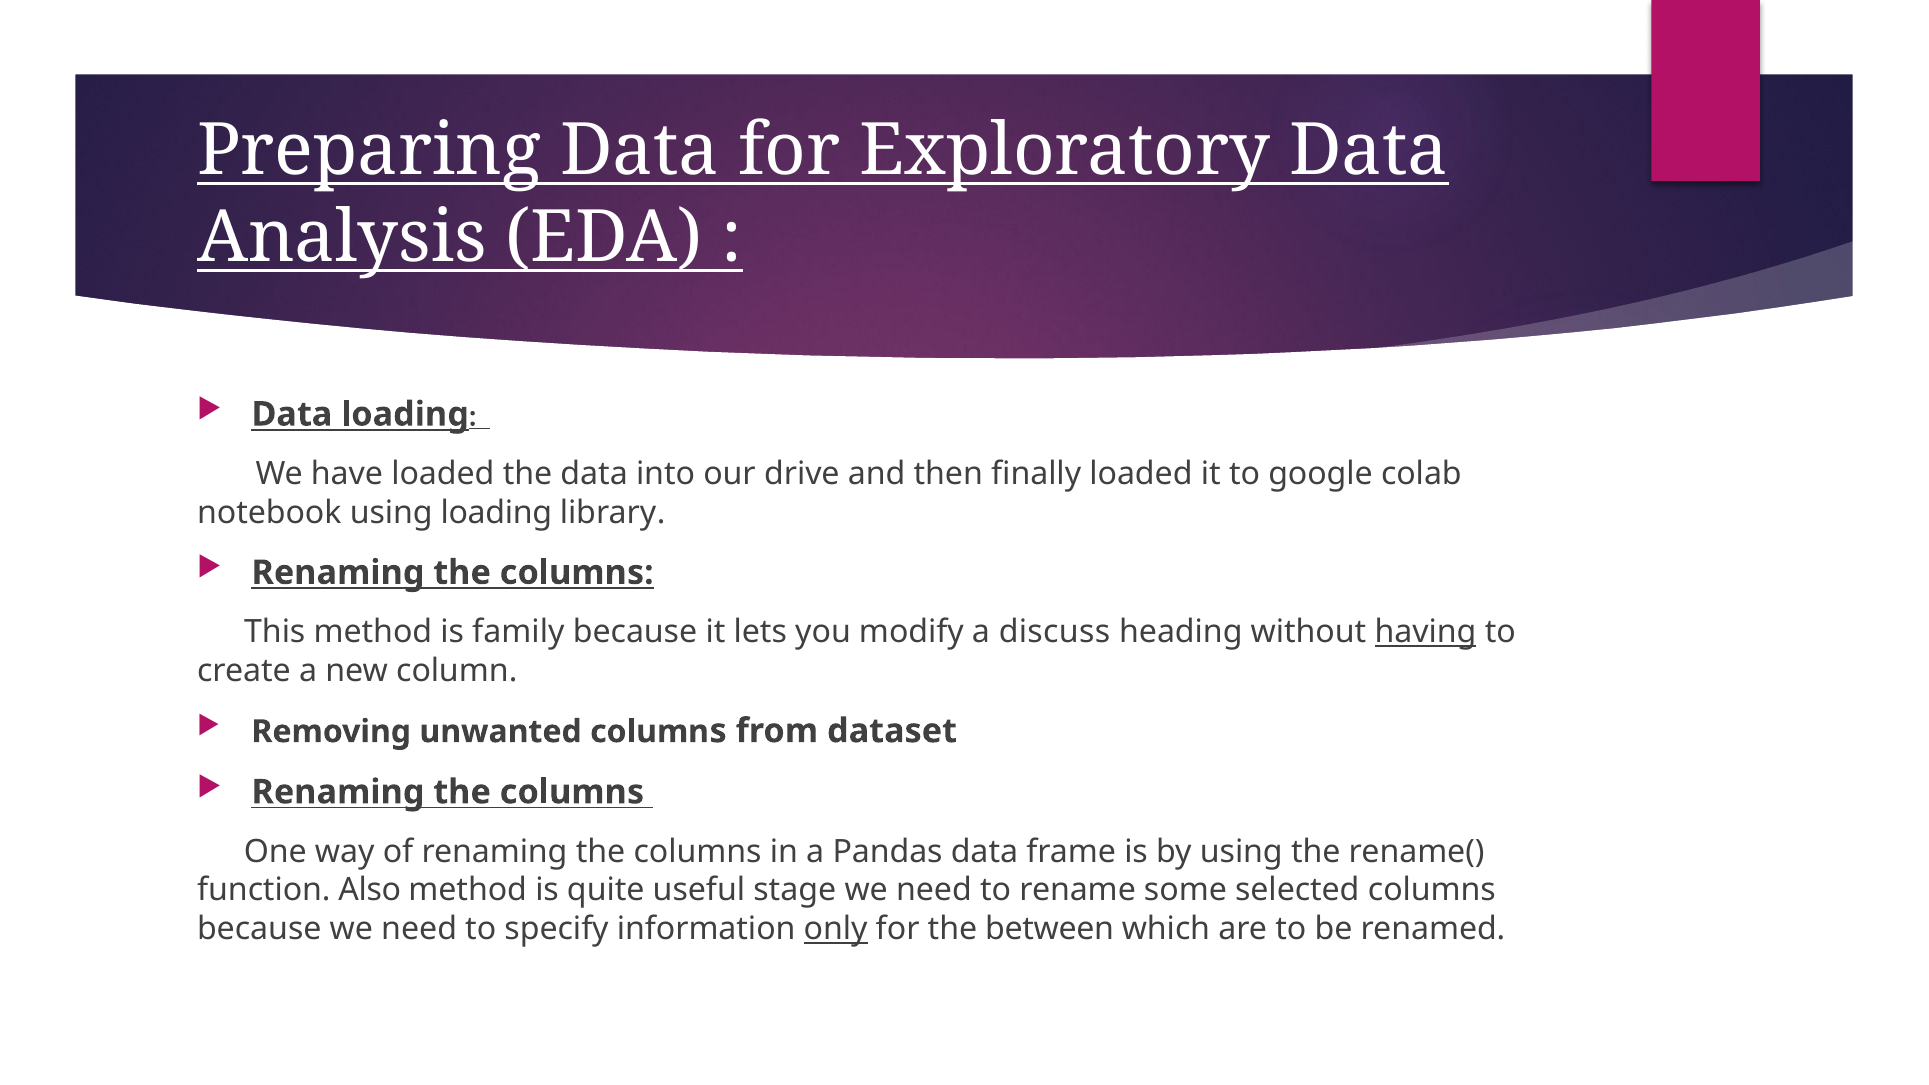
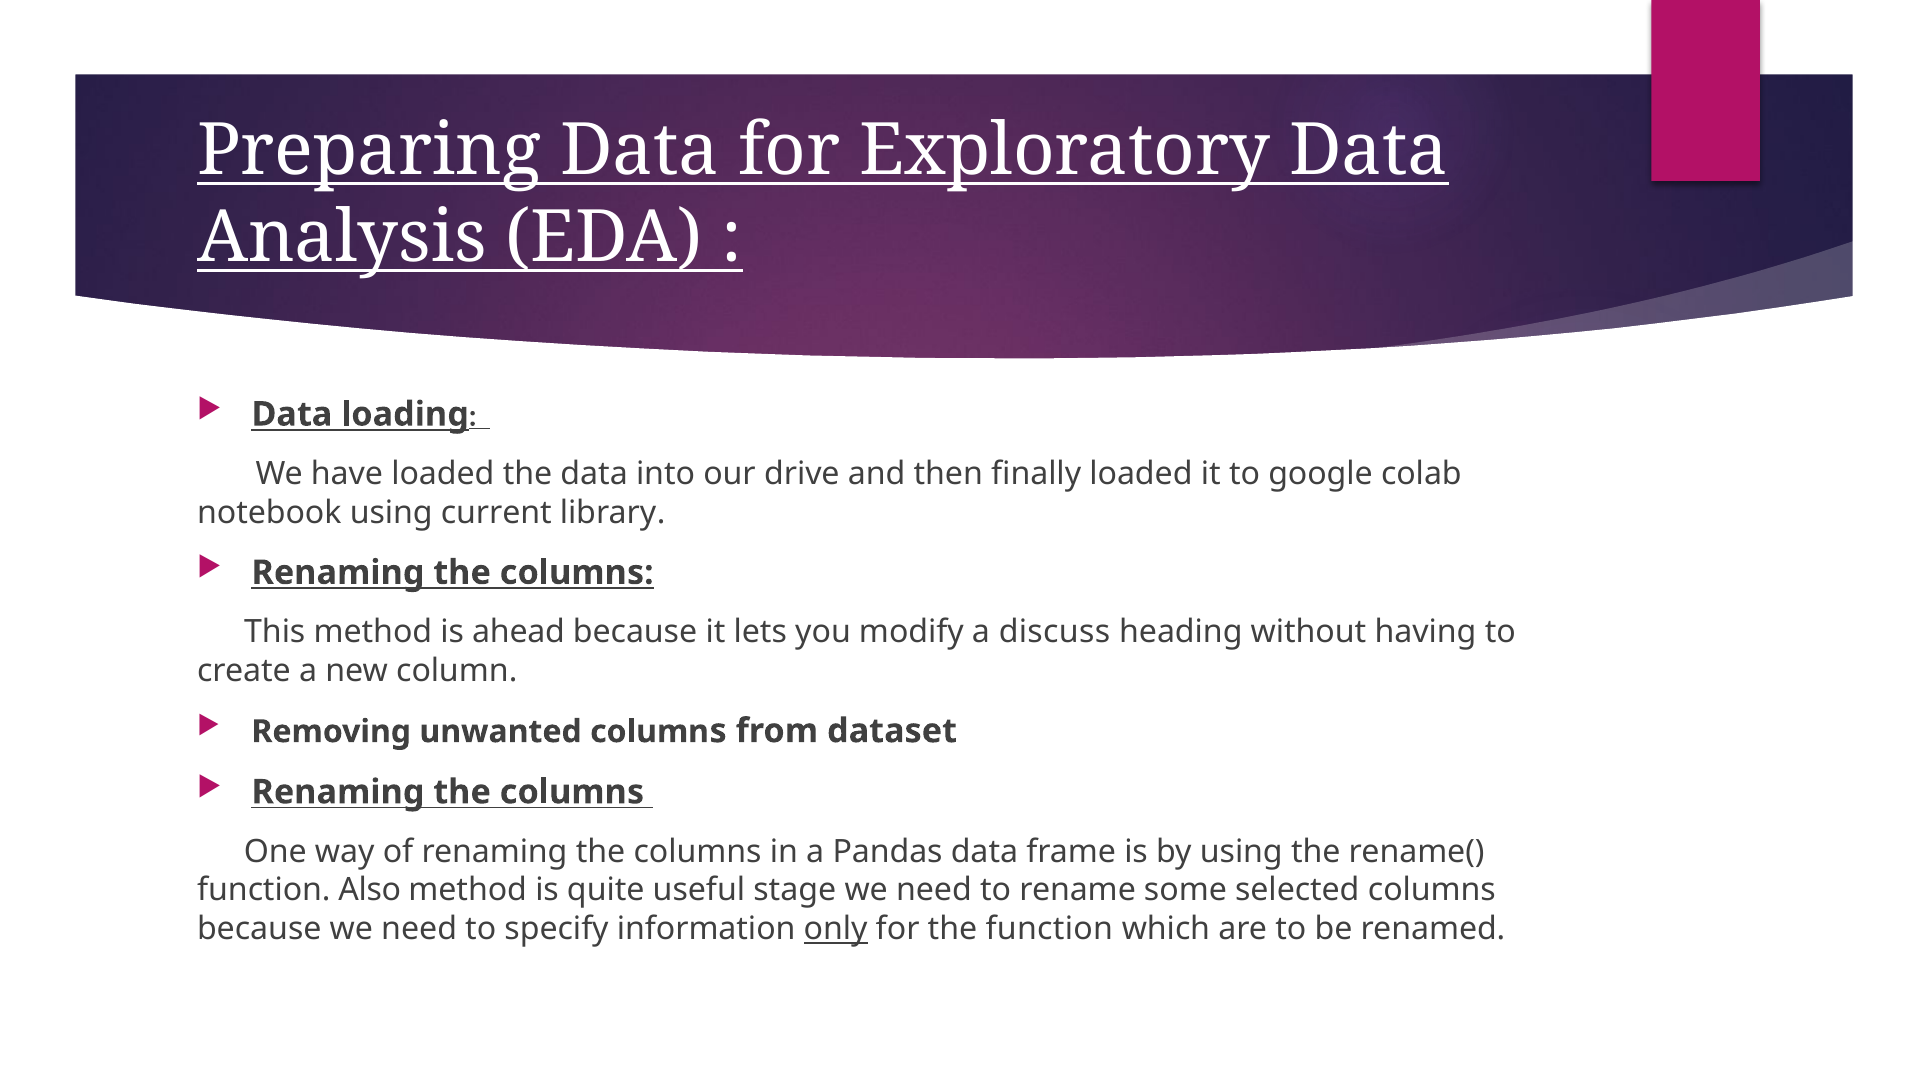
using loading: loading -> current
family: family -> ahead
having underline: present -> none
the between: between -> function
